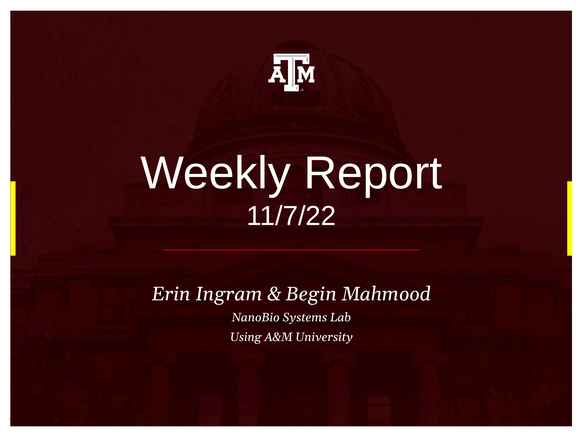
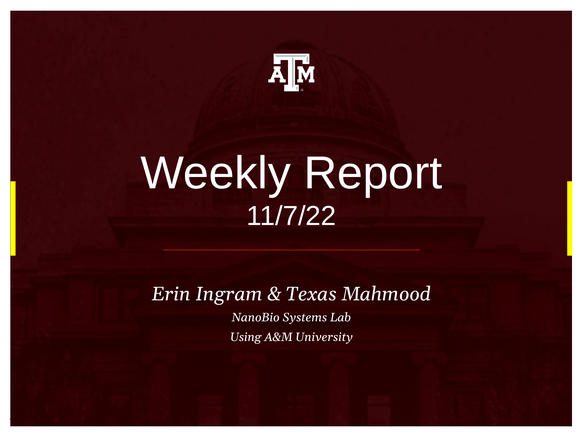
Begin: Begin -> Texas
